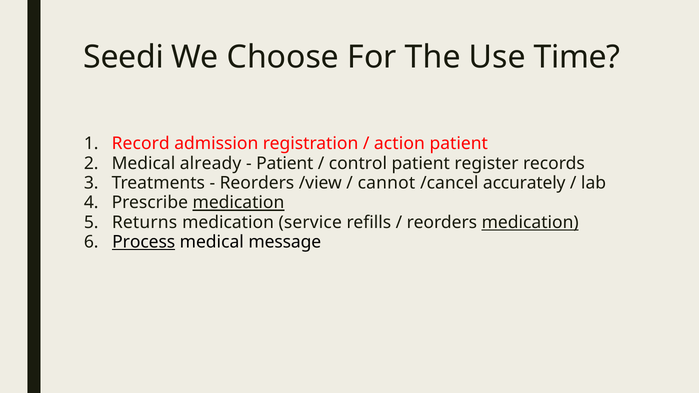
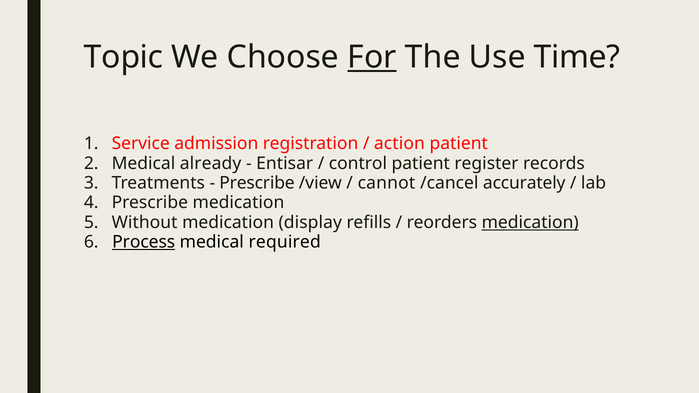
Seedi: Seedi -> Topic
For underline: none -> present
Record: Record -> Service
Patient at (285, 163): Patient -> Entisar
Reorders at (257, 183): Reorders -> Prescribe
medication at (238, 203) underline: present -> none
Returns: Returns -> Without
service: service -> display
message: message -> required
